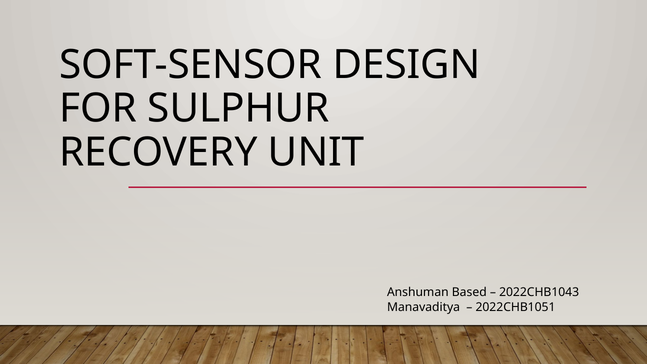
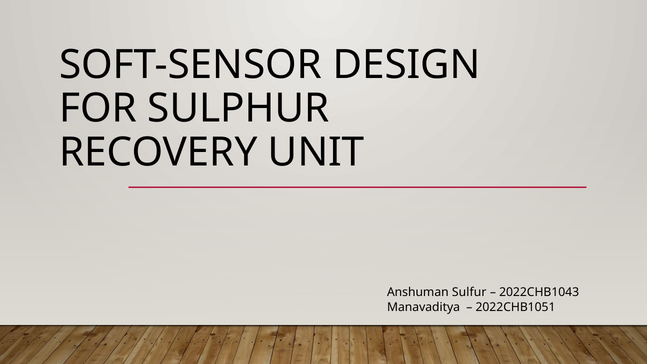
Based: Based -> Sulfur
